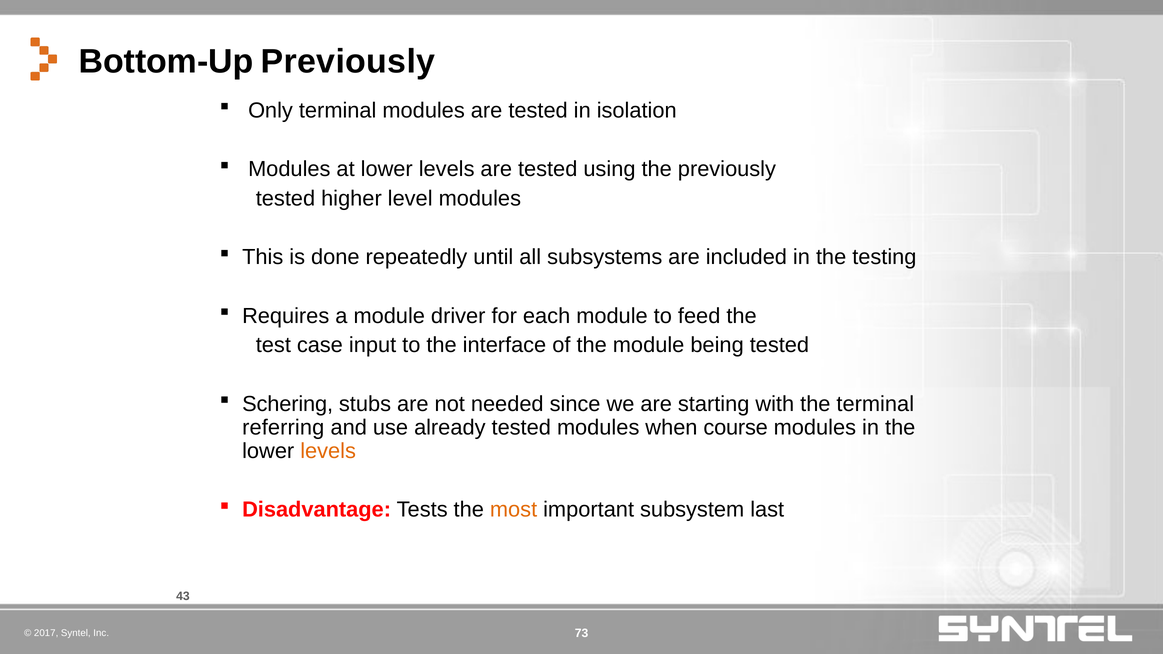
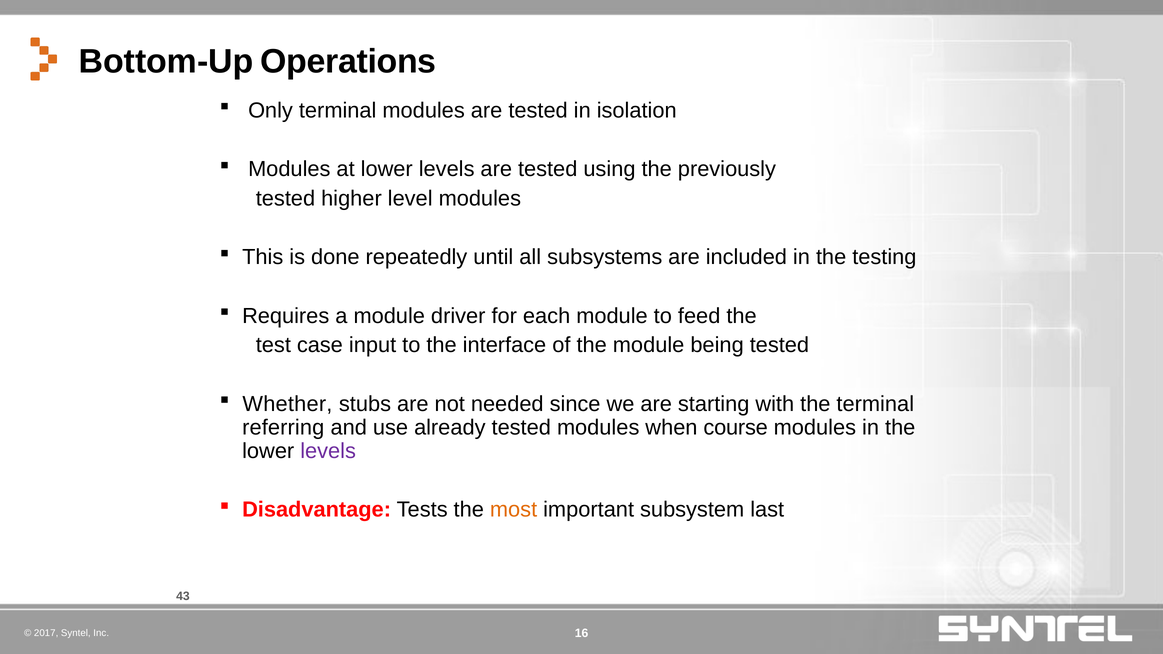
Bottom-Up Previously: Previously -> Operations
Schering: Schering -> Whether
levels at (328, 451) colour: orange -> purple
73: 73 -> 16
